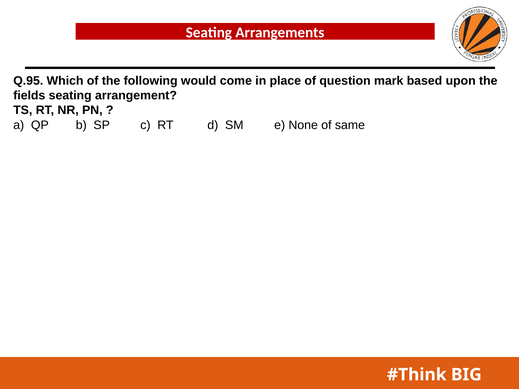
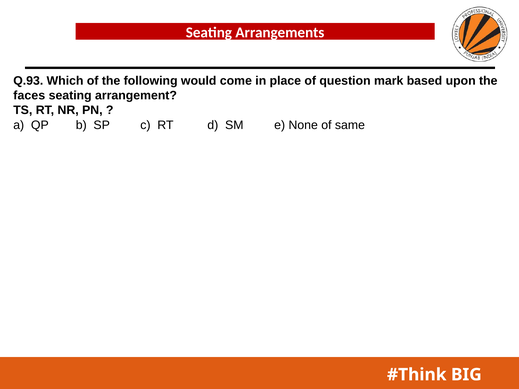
Q.95: Q.95 -> Q.93
fields: fields -> faces
